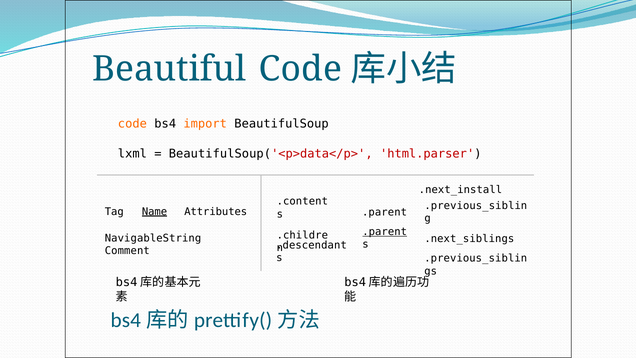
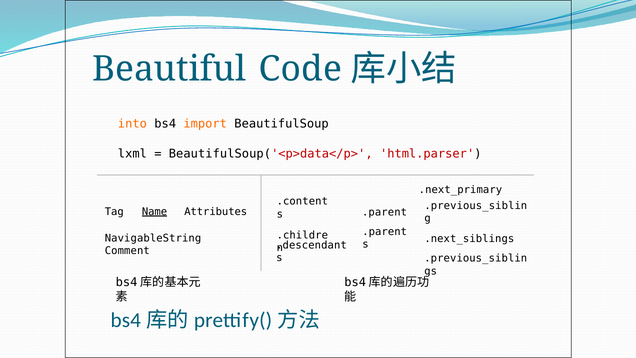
code at (132, 124): code -> into
.next_install: .next_install -> .next_primary
.parent at (385, 232) underline: present -> none
